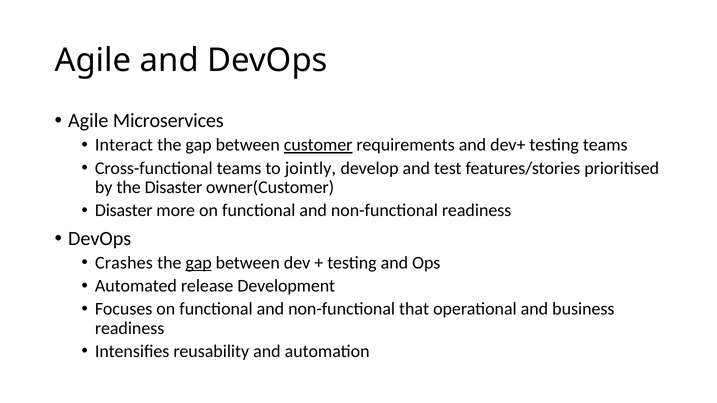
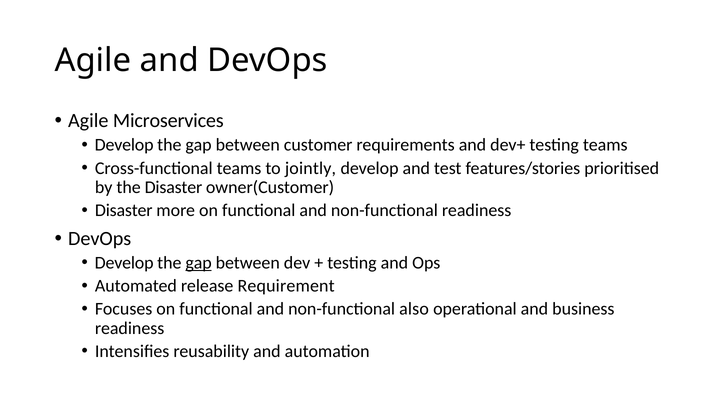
Interact at (124, 145): Interact -> Develop
customer underline: present -> none
Crashes at (124, 263): Crashes -> Develop
Development: Development -> Requirement
that: that -> also
